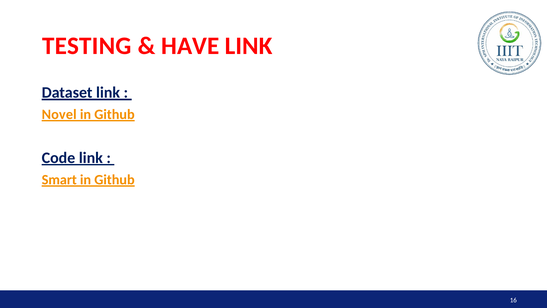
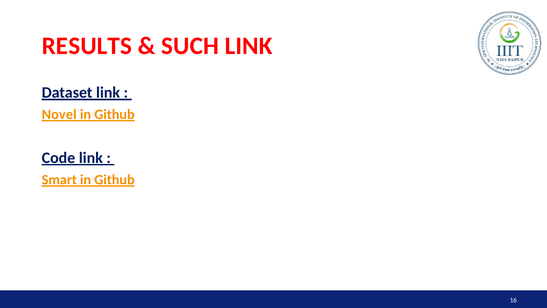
TESTING: TESTING -> RESULTS
HAVE: HAVE -> SUCH
